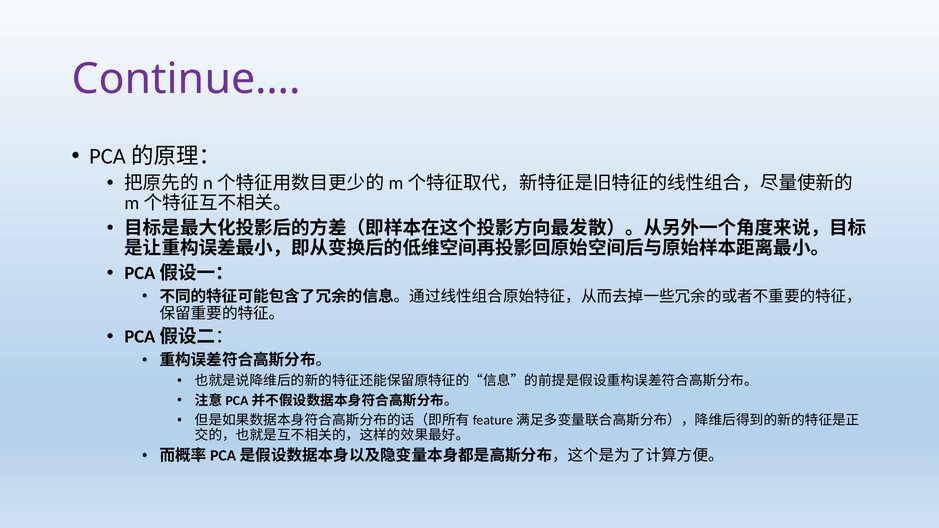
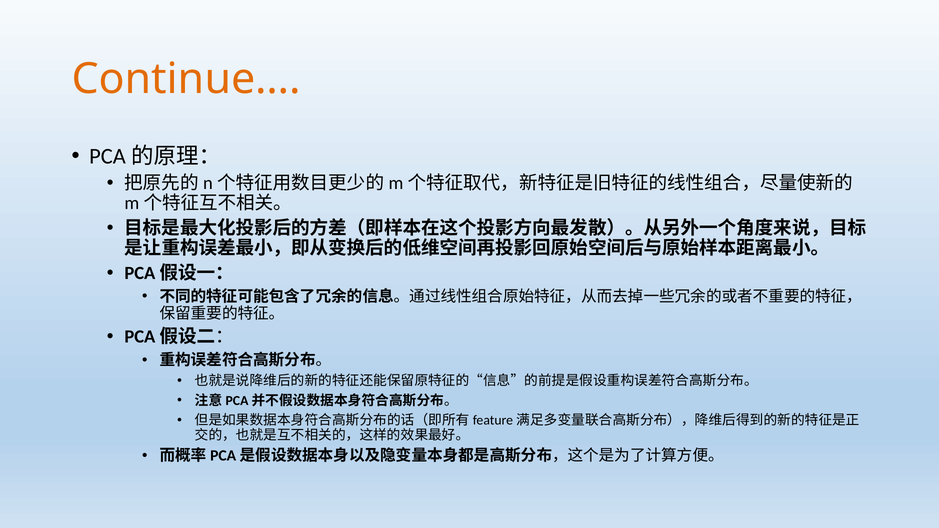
Continue… colour: purple -> orange
